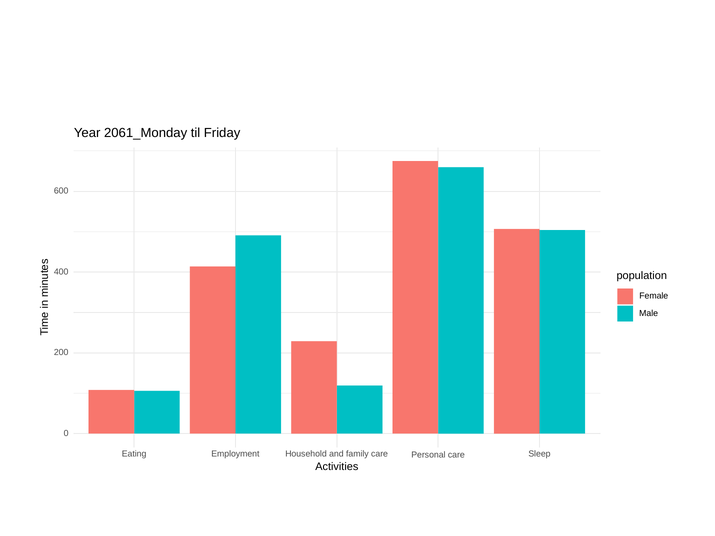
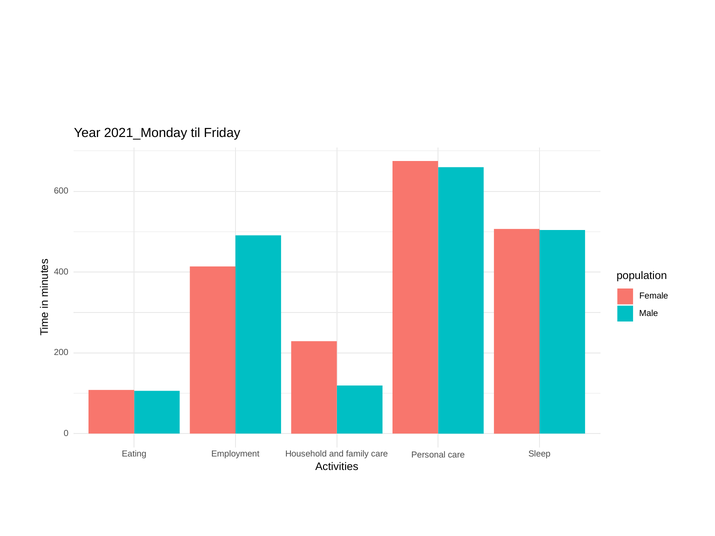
2061_Monday: 2061_Monday -> 2021_Monday
